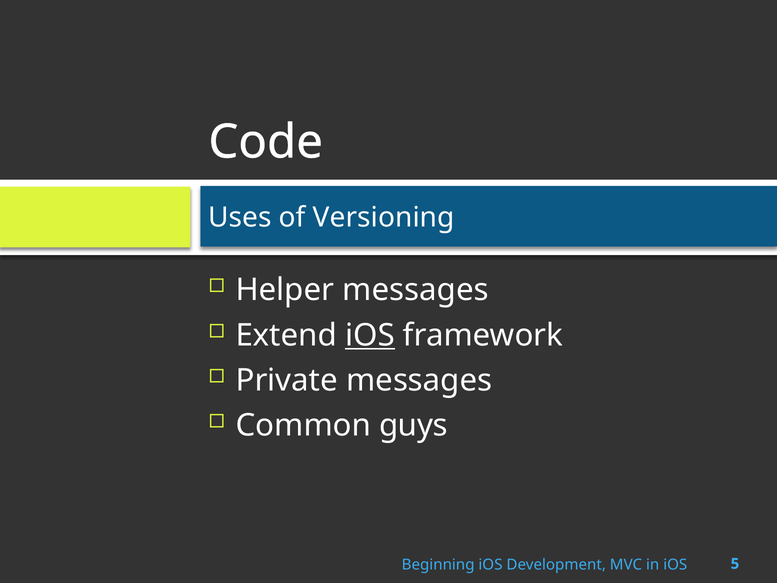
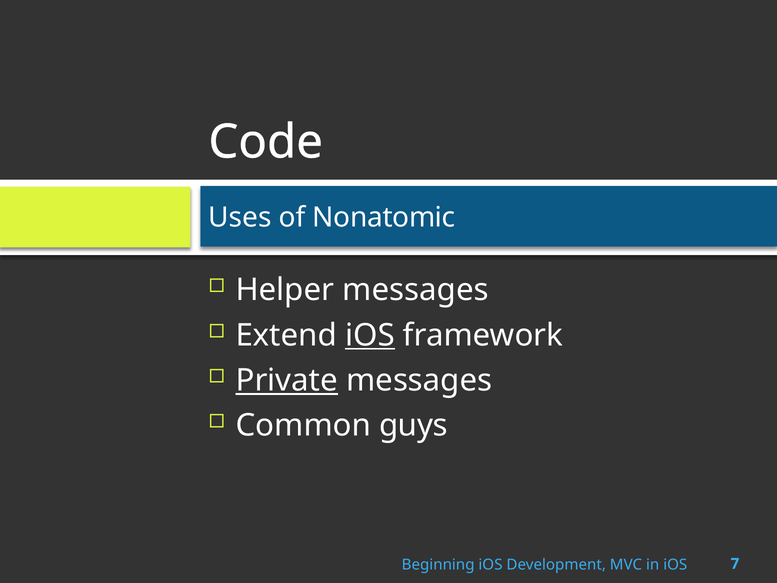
Versioning: Versioning -> Nonatomic
Private underline: none -> present
5: 5 -> 7
